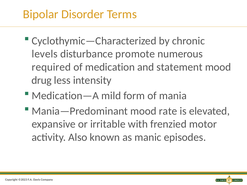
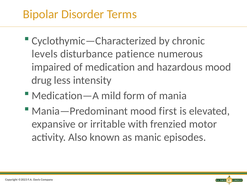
promote: promote -> patience
required: required -> impaired
statement: statement -> hazardous
rate: rate -> first
